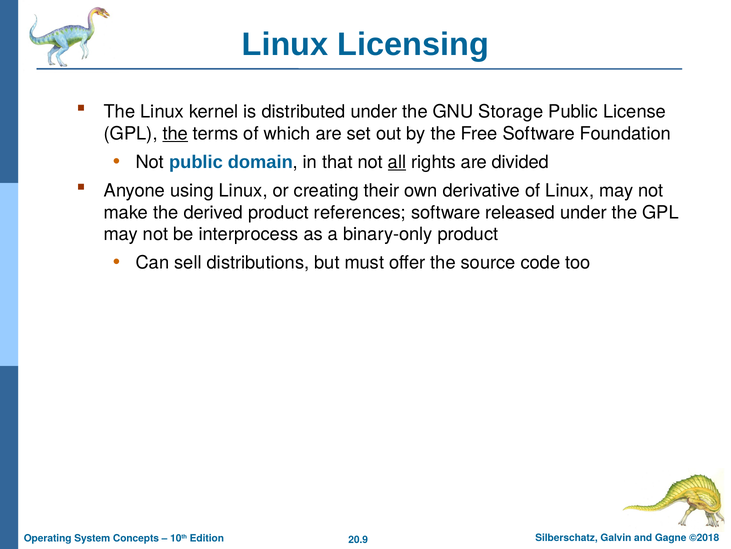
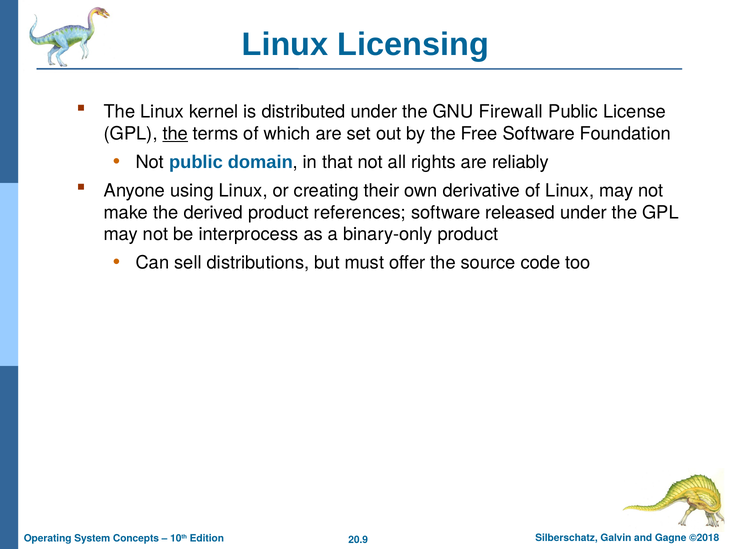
Storage: Storage -> Firewall
all underline: present -> none
divided: divided -> reliably
